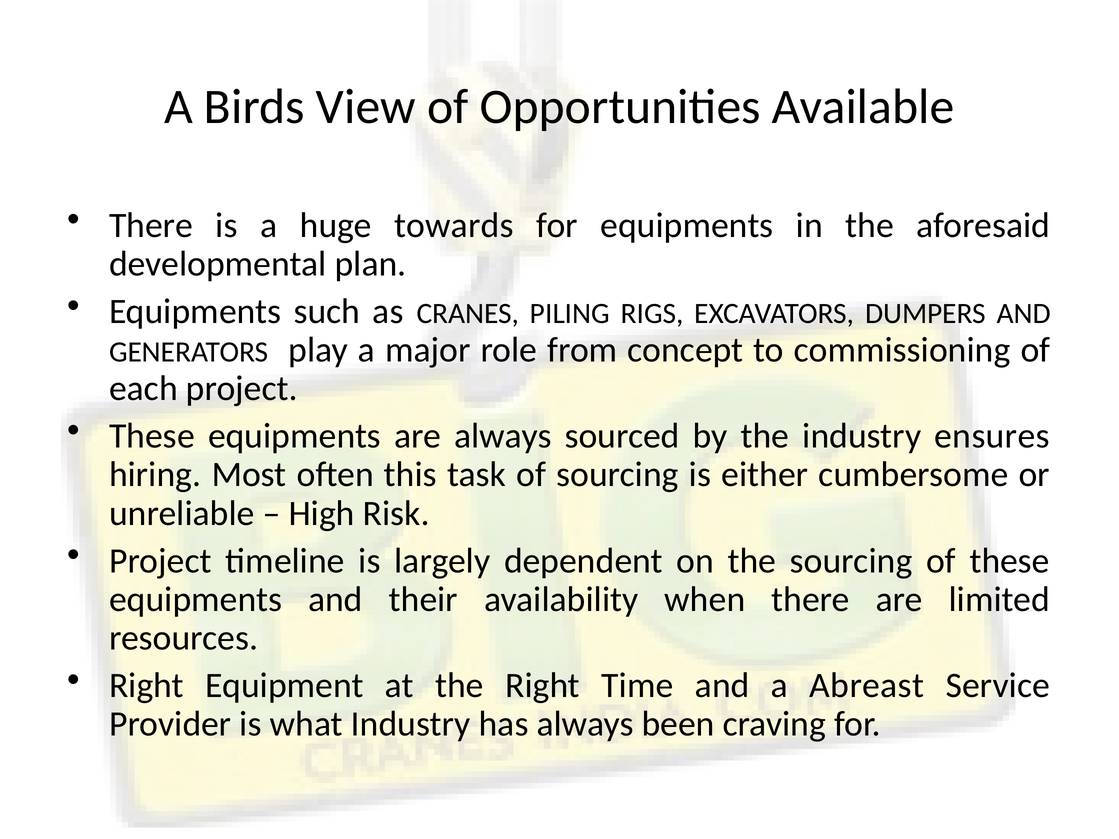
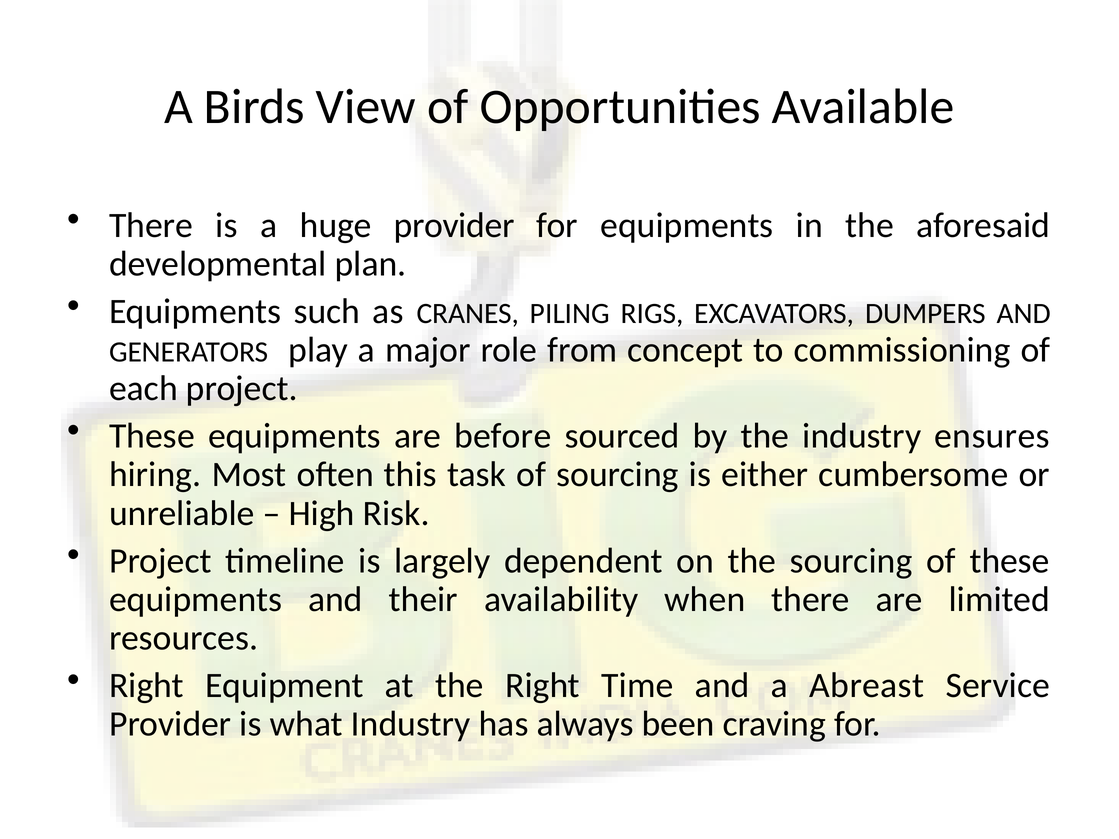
huge towards: towards -> provider
are always: always -> before
